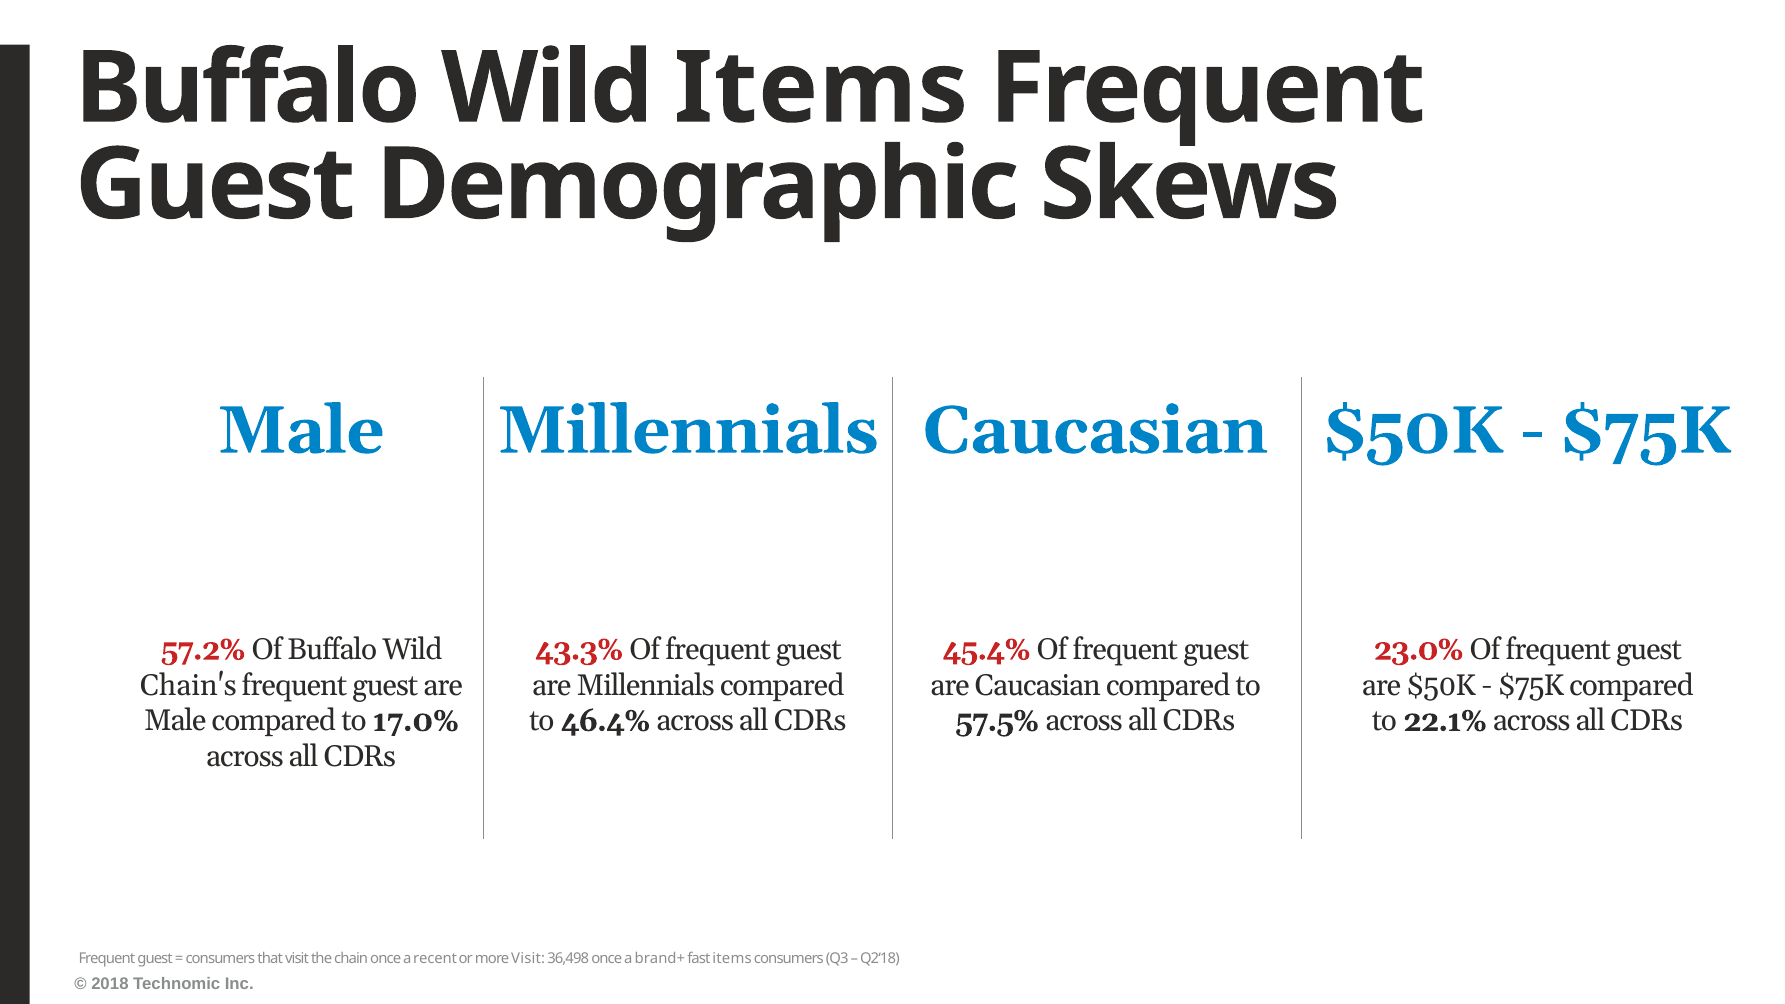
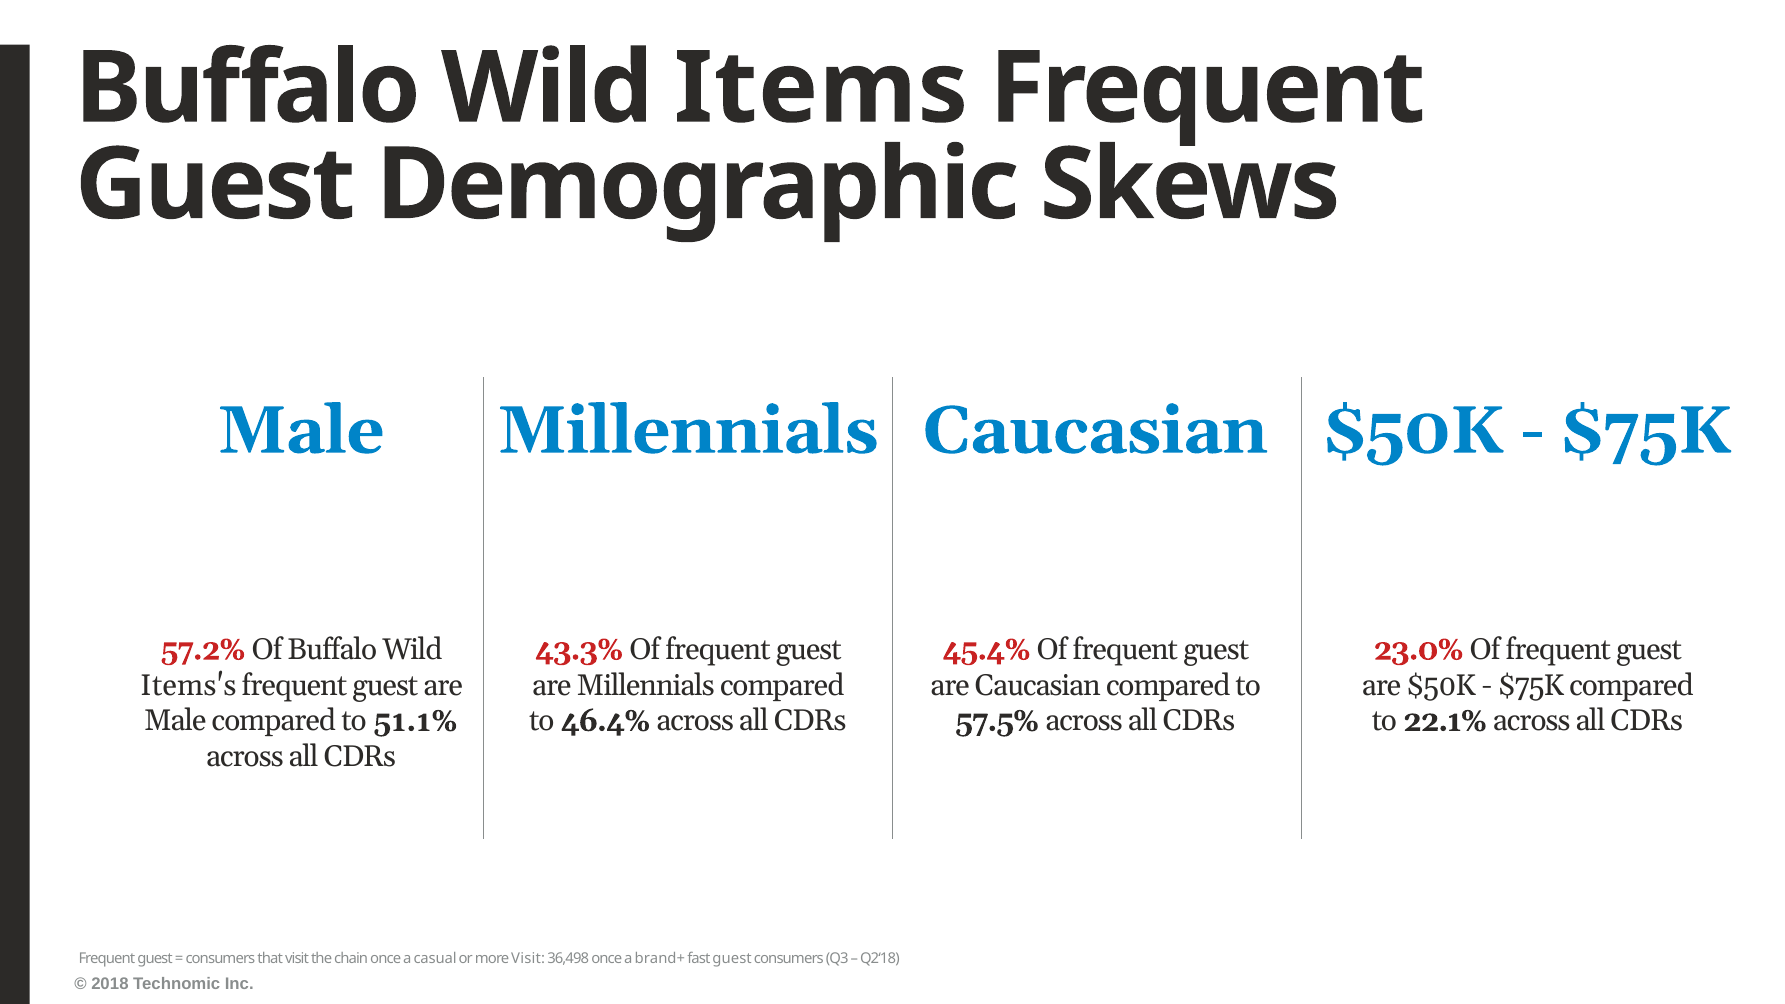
Chain's: Chain's -> Items's
17.0%: 17.0% -> 51.1%
recent: recent -> casual
fast items: items -> guest
